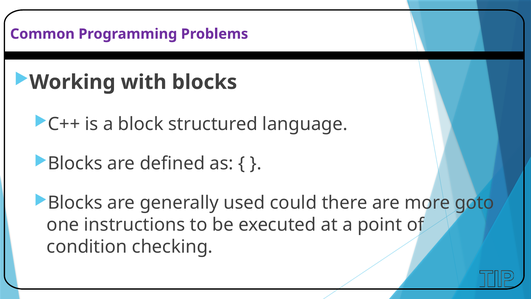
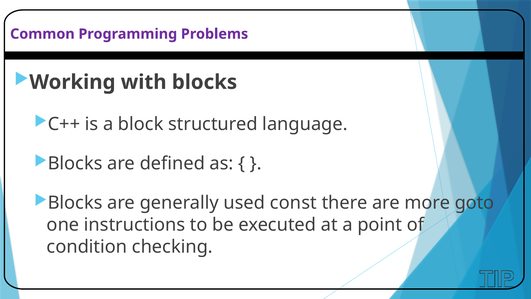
could: could -> const
